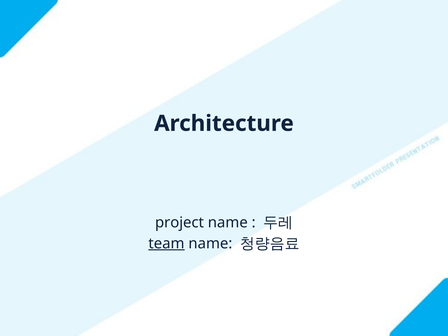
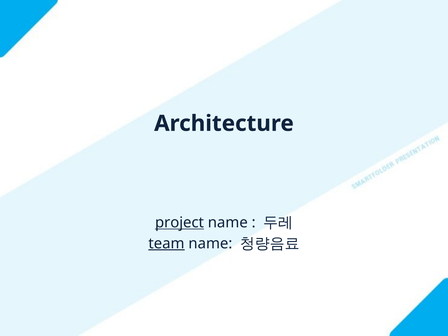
project underline: none -> present
